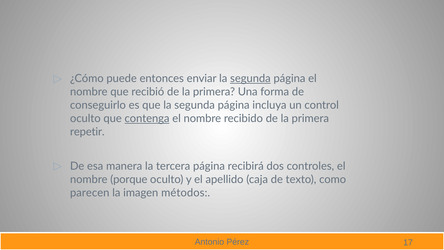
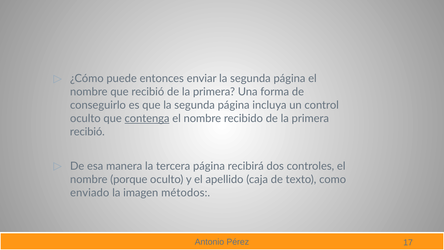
segunda at (250, 79) underline: present -> none
repetir at (87, 132): repetir -> recibió
parecen: parecen -> enviado
